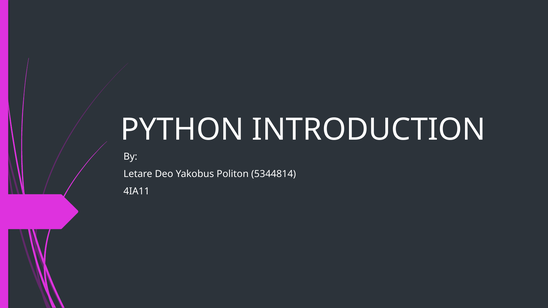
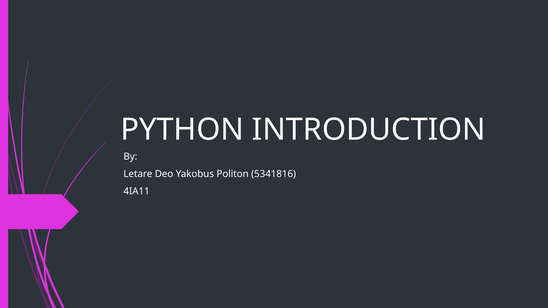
5344814: 5344814 -> 5341816
